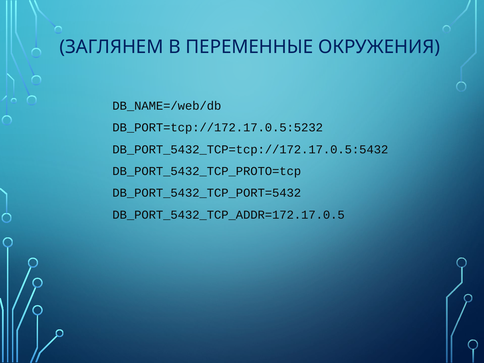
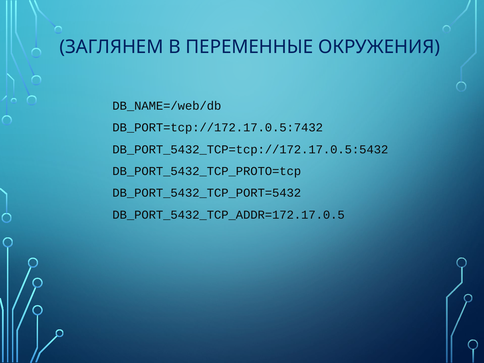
DB_PORT=tcp://172.17.0.5:5232: DB_PORT=tcp://172.17.0.5:5232 -> DB_PORT=tcp://172.17.0.5:7432
